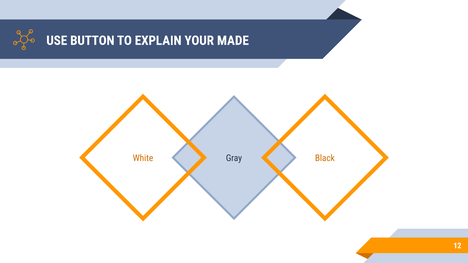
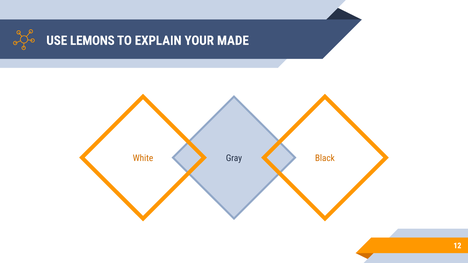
BUTTON: BUTTON -> LEMONS
